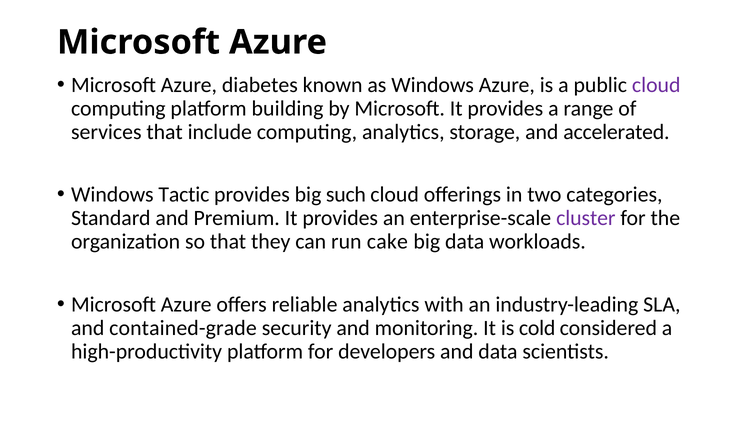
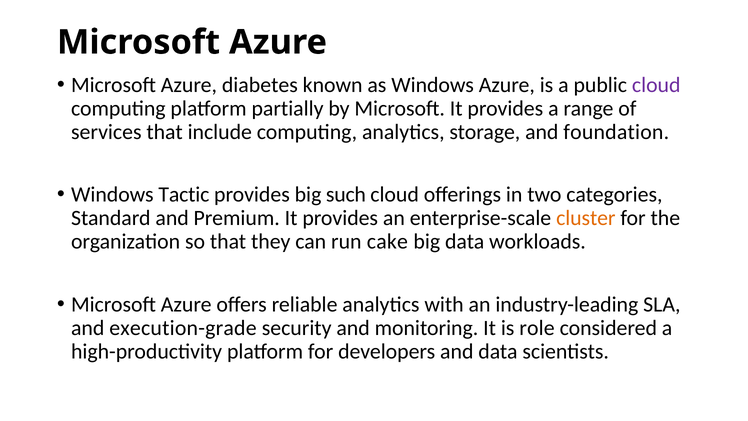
building: building -> partially
accelerated: accelerated -> foundation
cluster colour: purple -> orange
contained-grade: contained-grade -> execution-grade
cold: cold -> role
